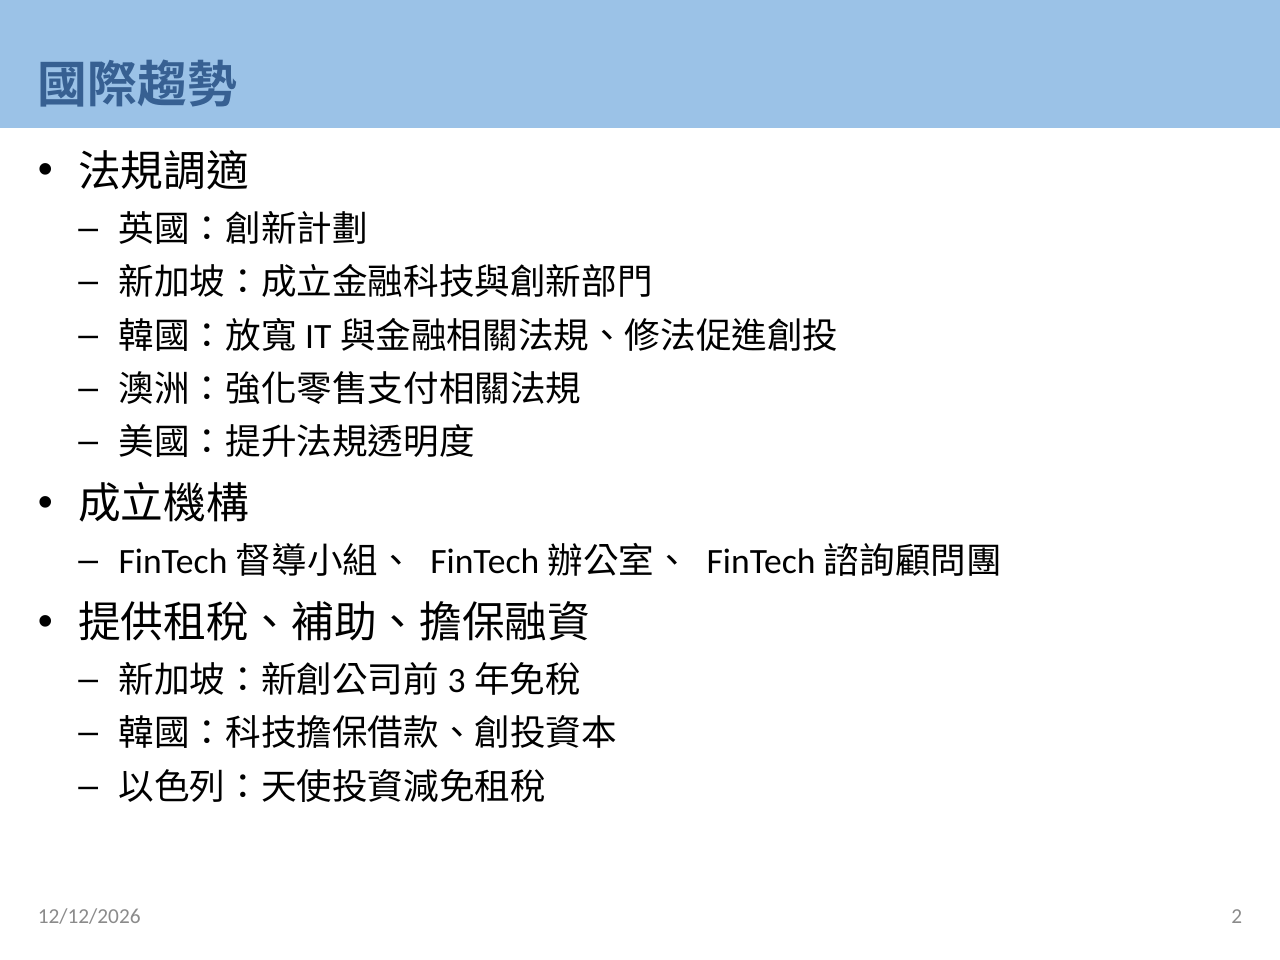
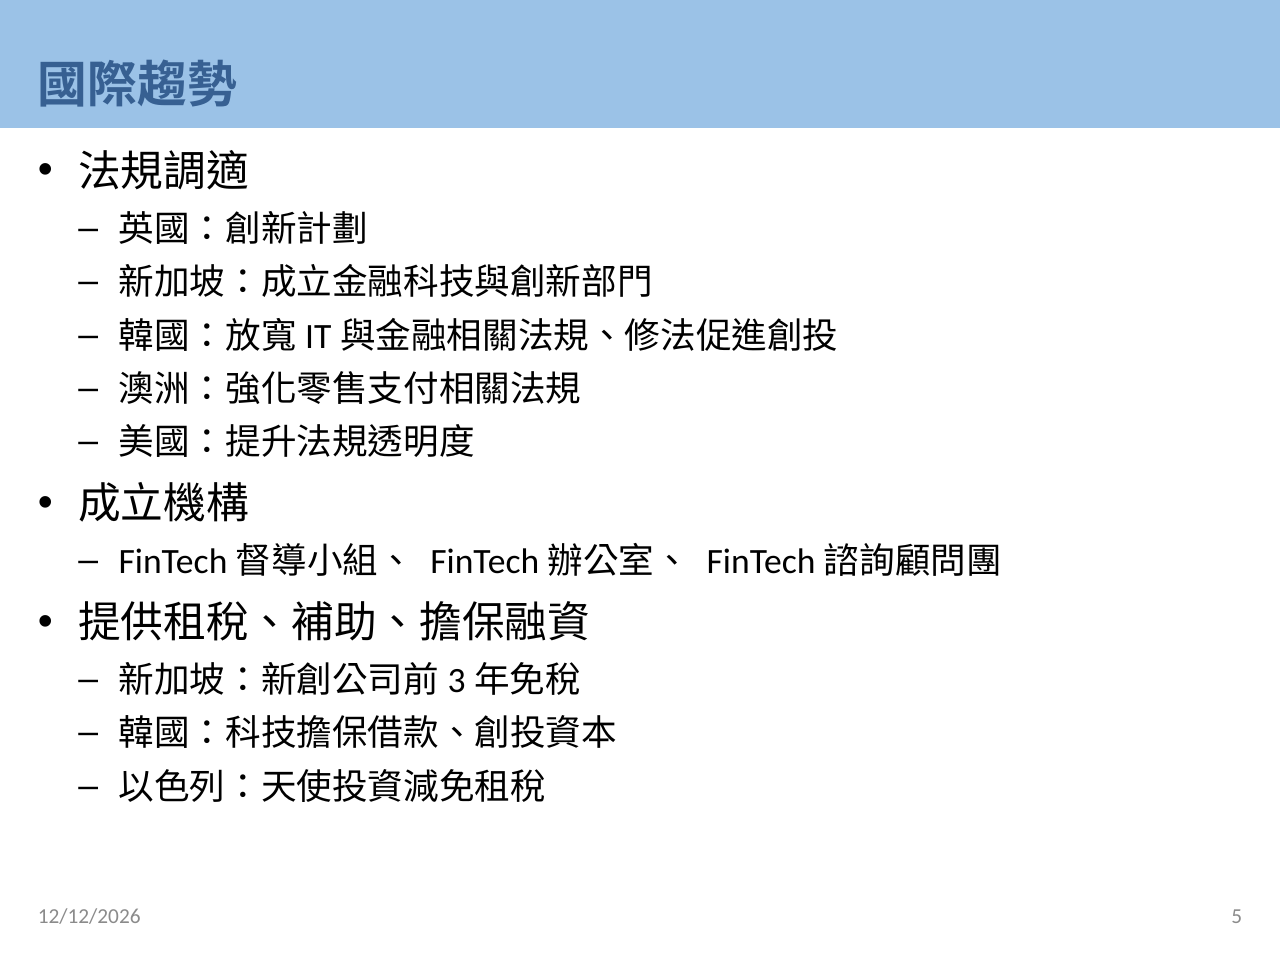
2: 2 -> 5
